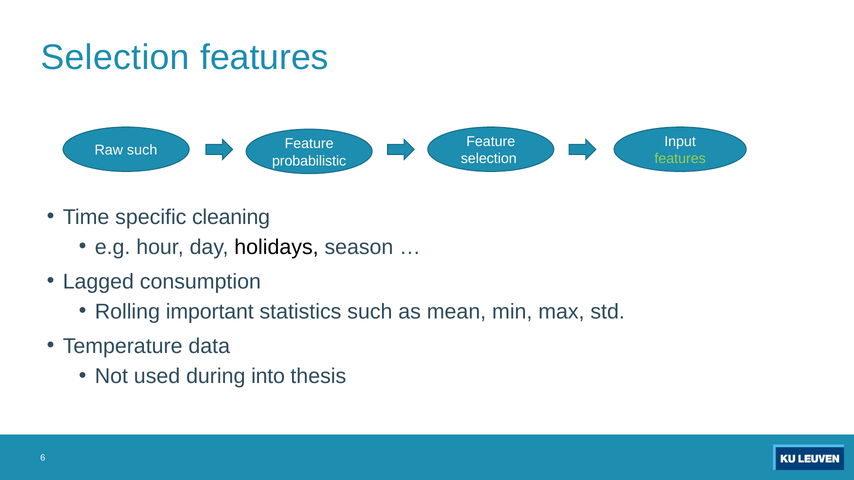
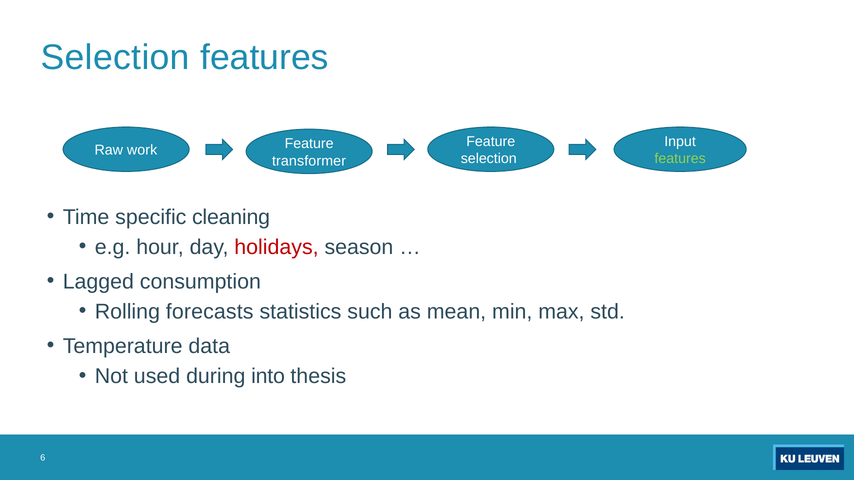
Raw such: such -> work
probabilistic: probabilistic -> transformer
holidays colour: black -> red
important: important -> forecasts
